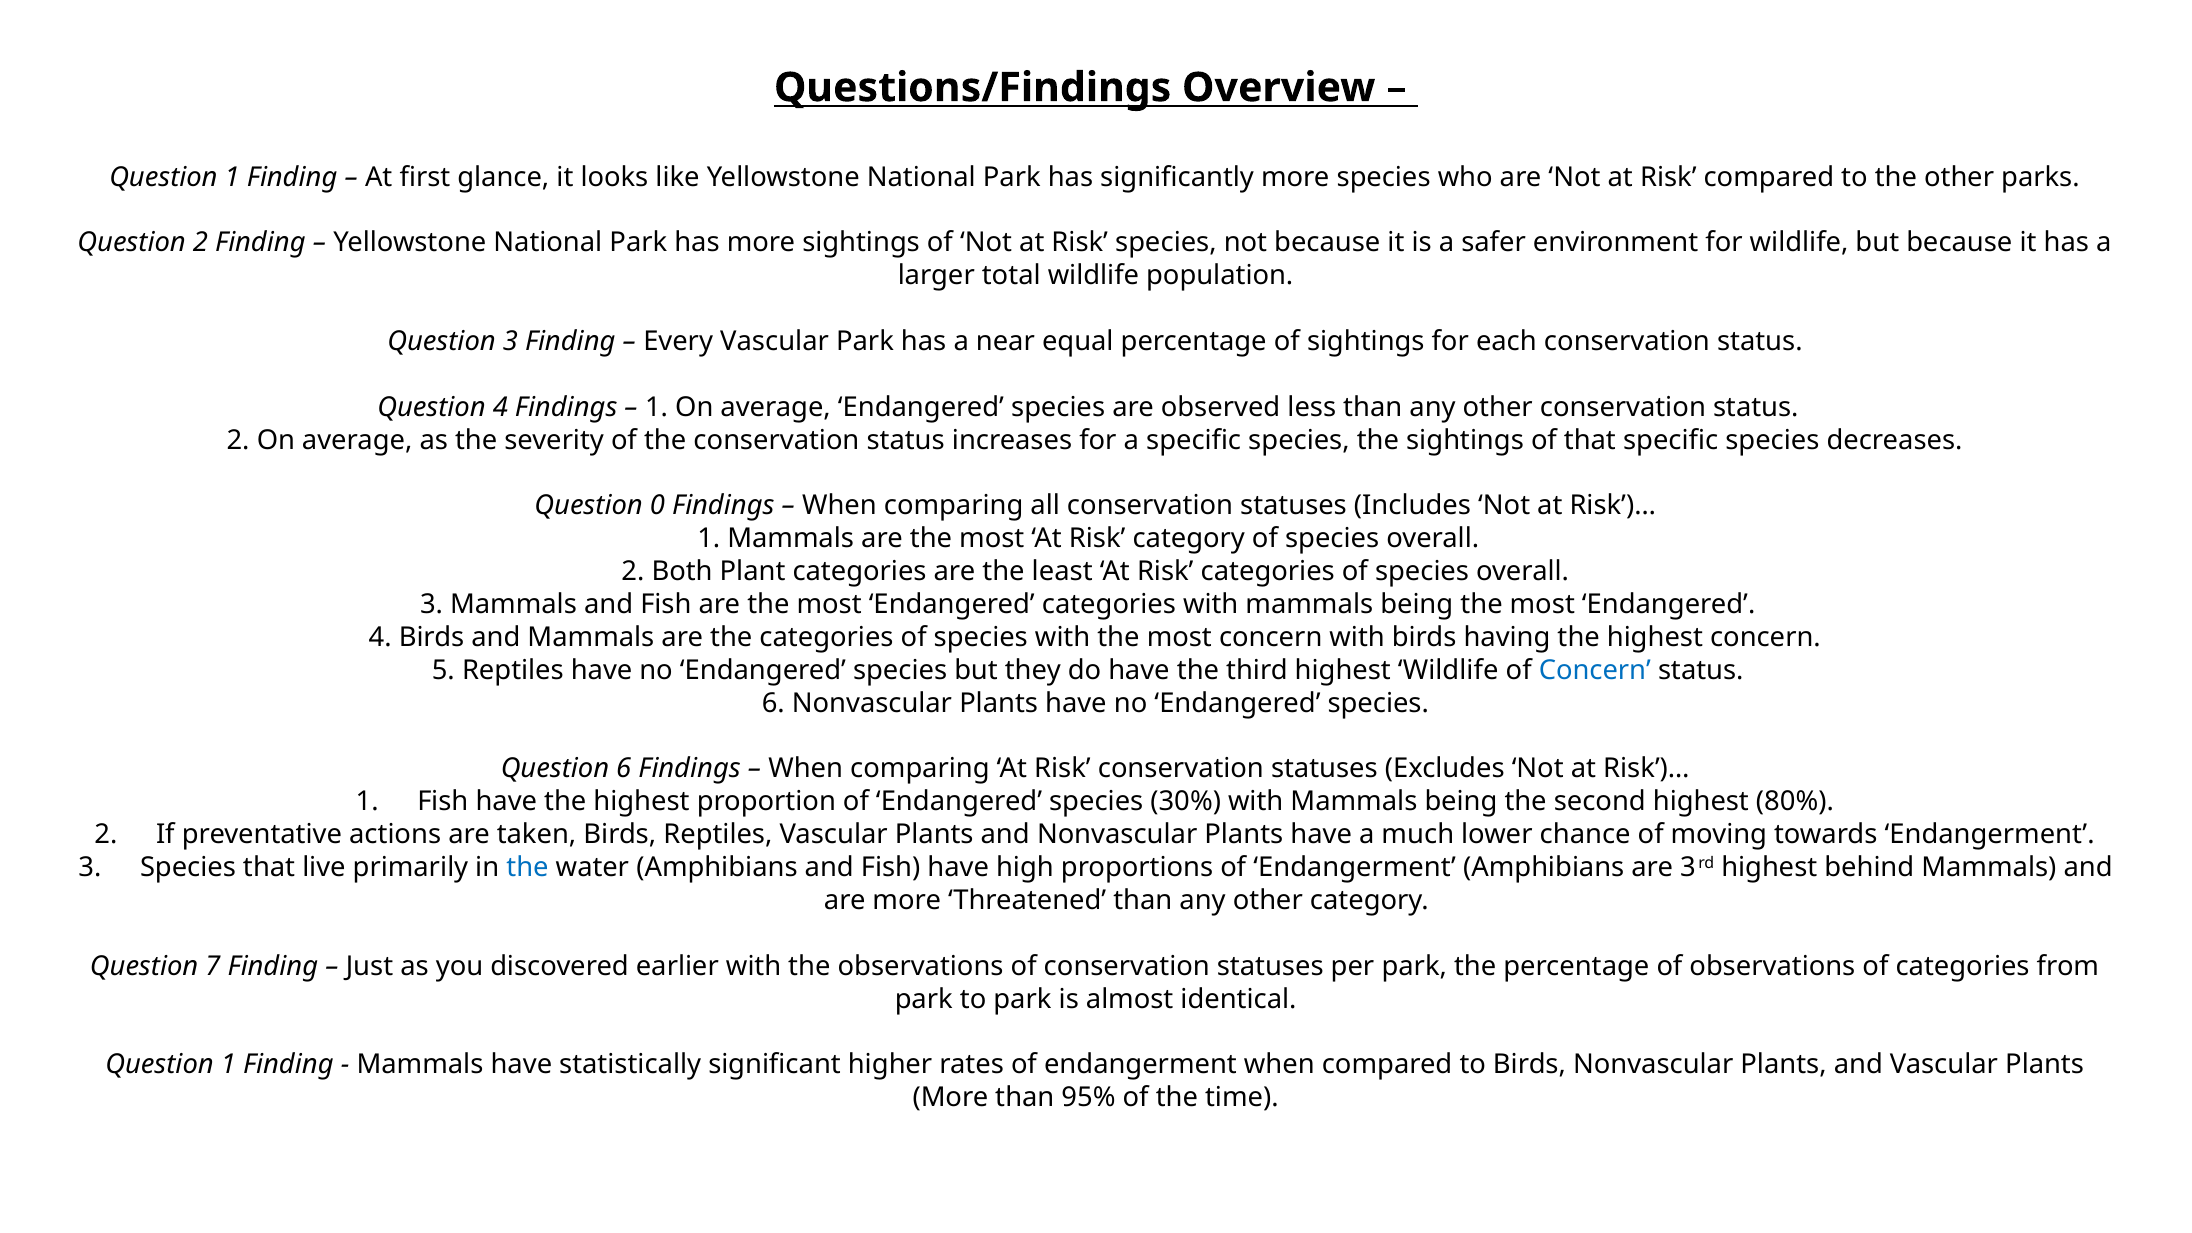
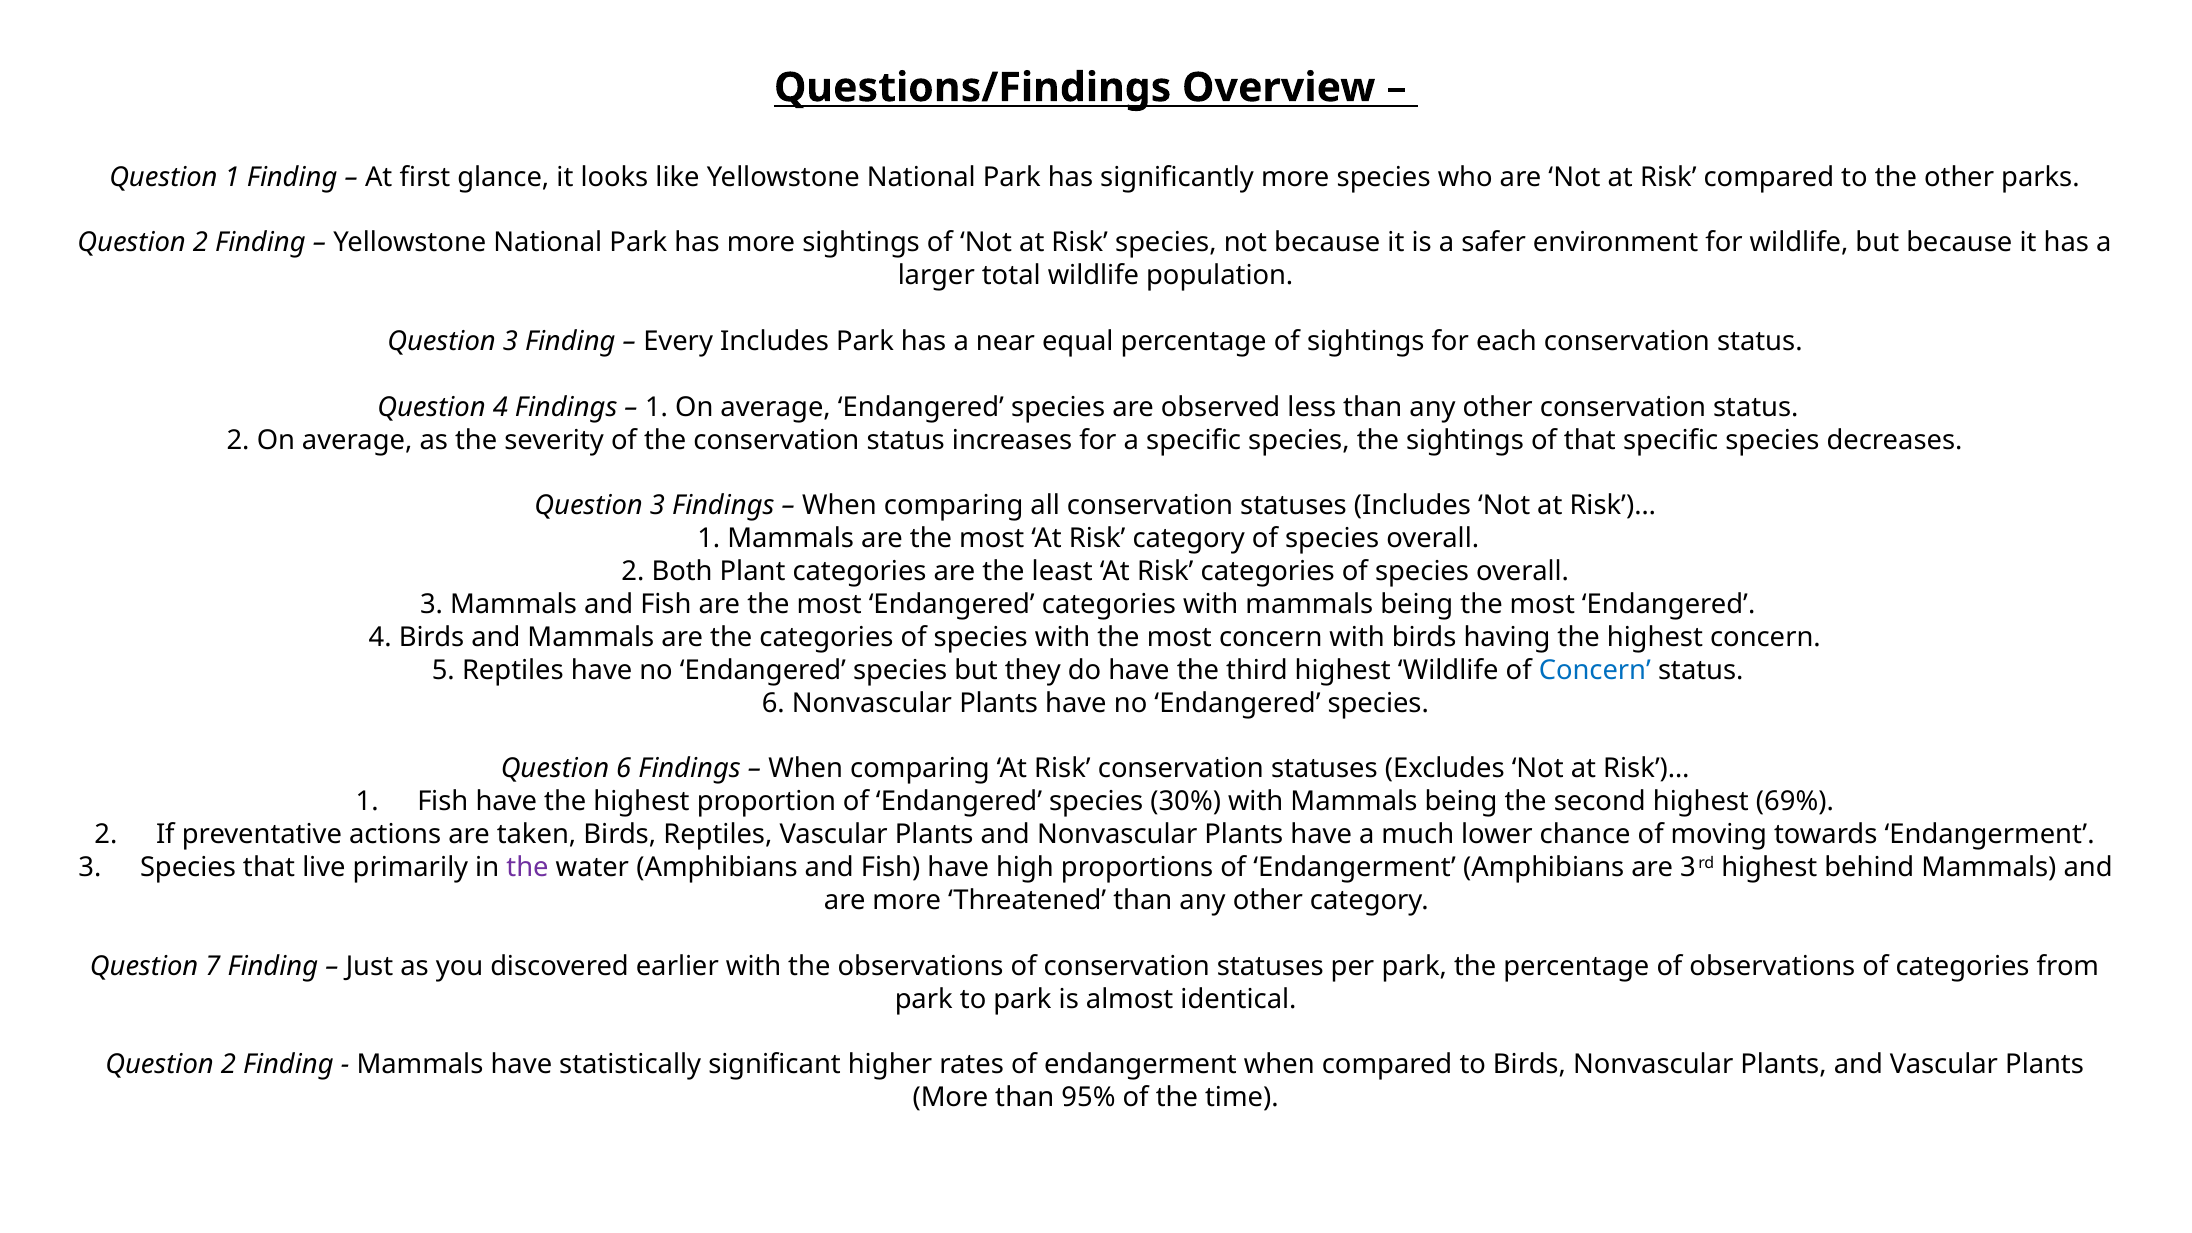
Every Vascular: Vascular -> Includes
0 at (657, 506): 0 -> 3
80%: 80% -> 69%
the at (527, 868) colour: blue -> purple
1 at (228, 1065): 1 -> 2
